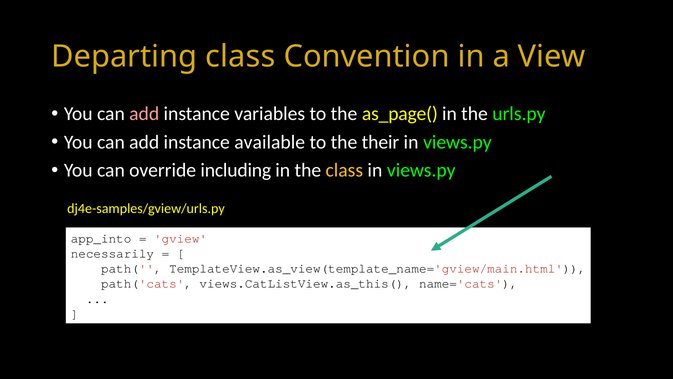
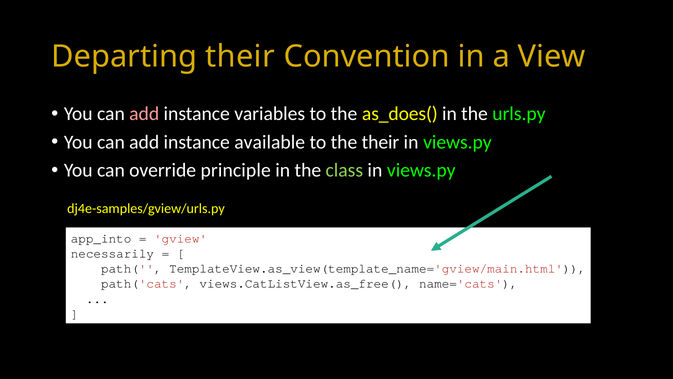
Departing class: class -> their
as_page(: as_page( -> as_does(
including: including -> principle
class at (344, 170) colour: yellow -> light green
views.CatListView.as_this(: views.CatListView.as_this( -> views.CatListView.as_free(
